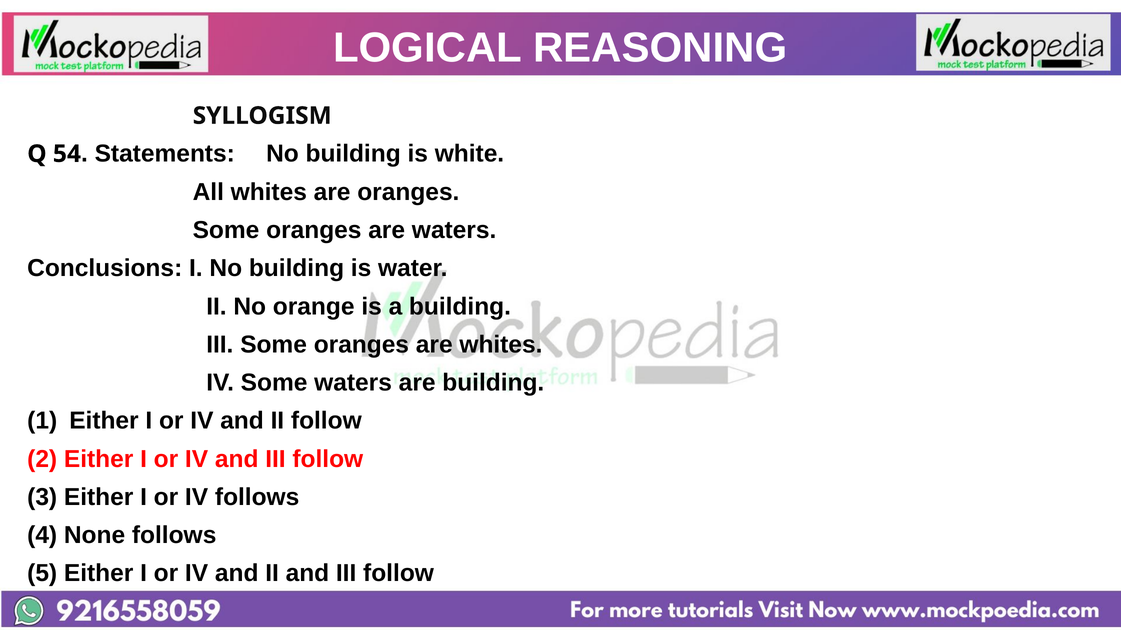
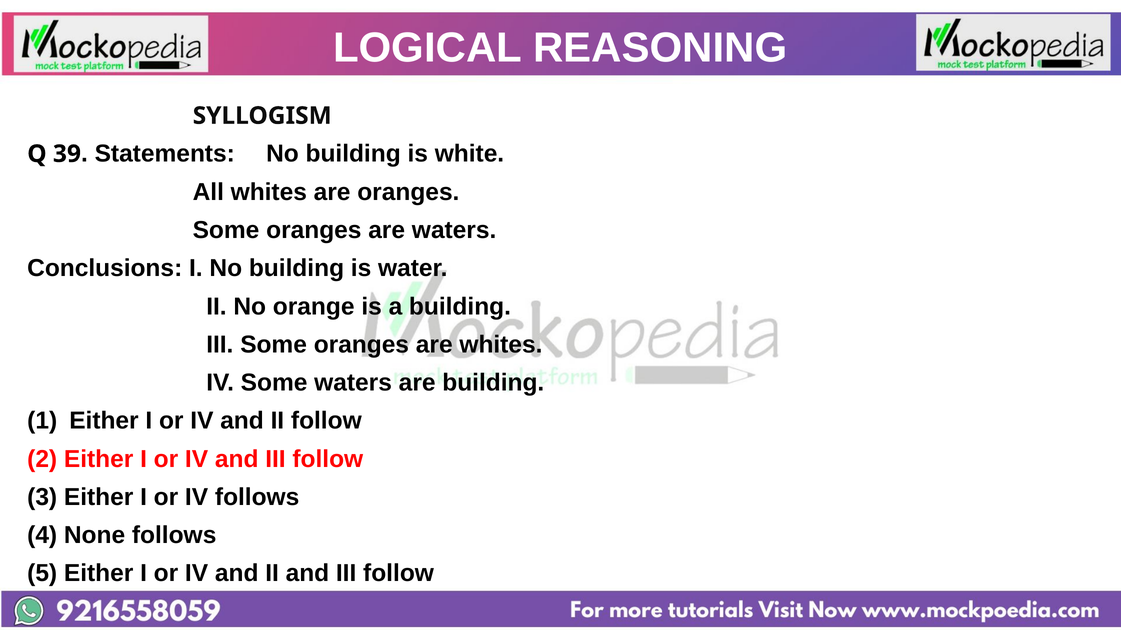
54: 54 -> 39
